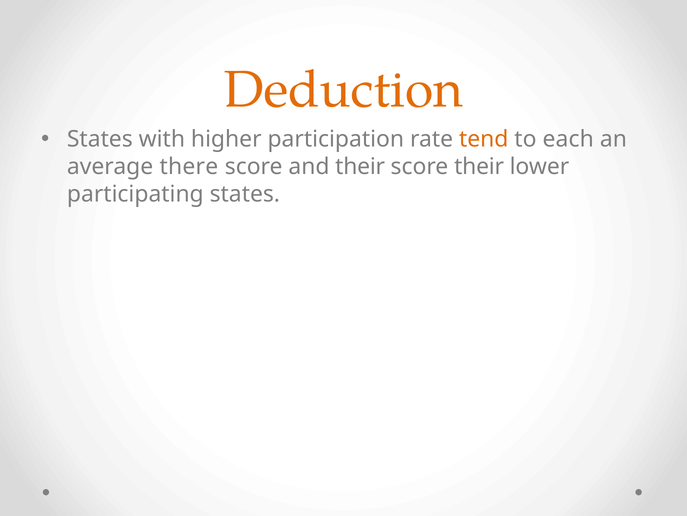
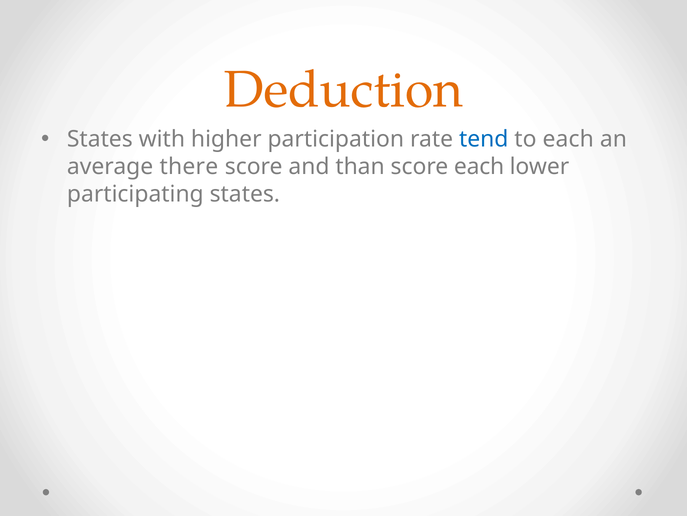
tend colour: orange -> blue
and their: their -> than
score their: their -> each
